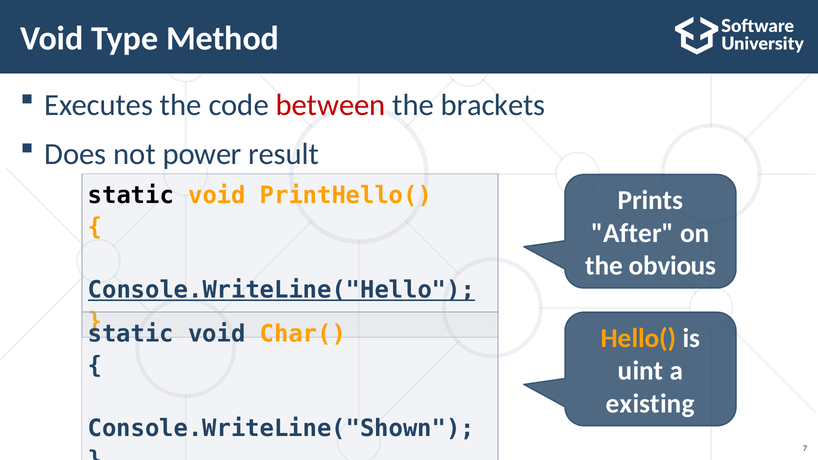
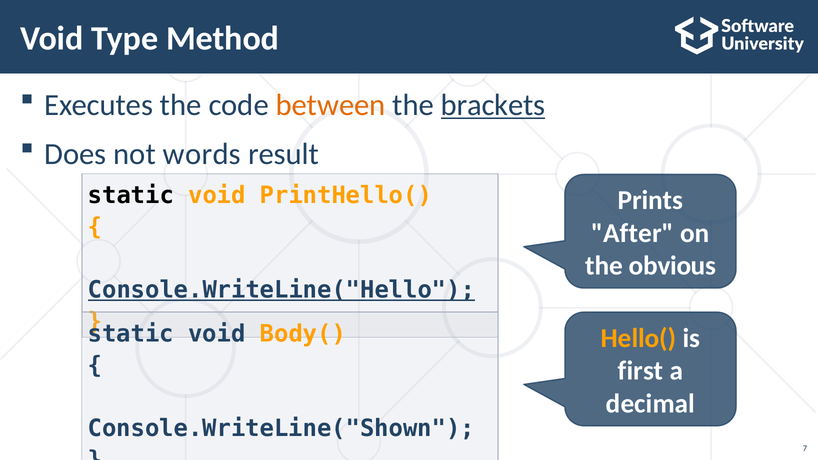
between colour: red -> orange
brackets underline: none -> present
power: power -> words
Char(: Char( -> Body(
uint: uint -> first
existing: existing -> decimal
